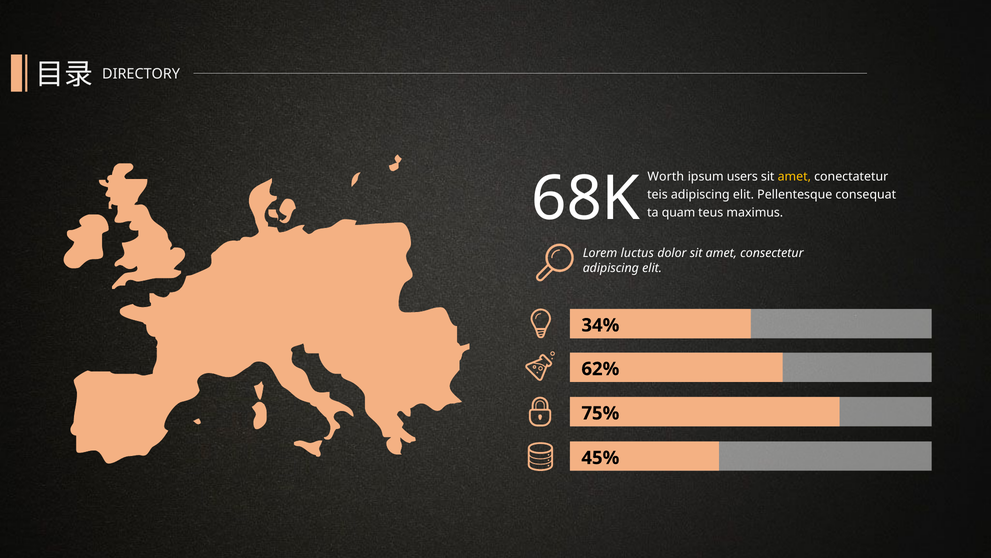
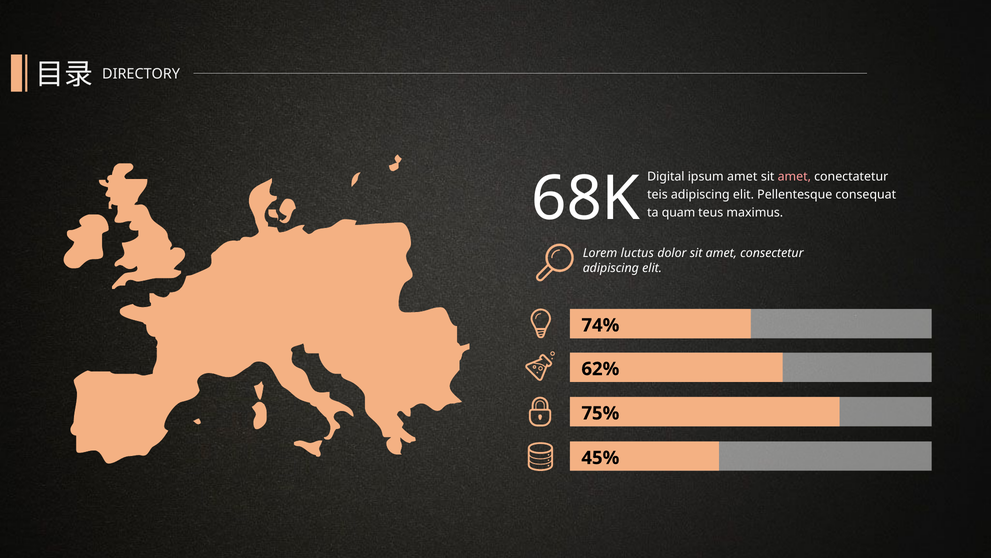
Worth: Worth -> Digital
ipsum users: users -> amet
amet at (794, 177) colour: yellow -> pink
34%: 34% -> 74%
